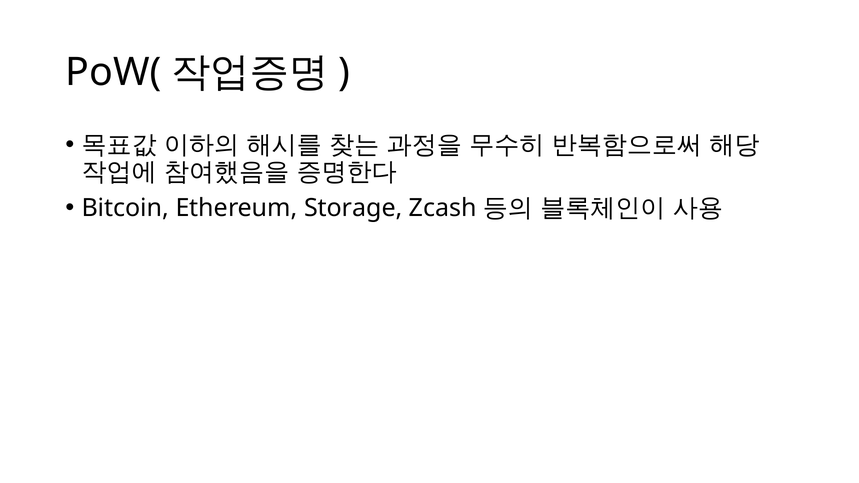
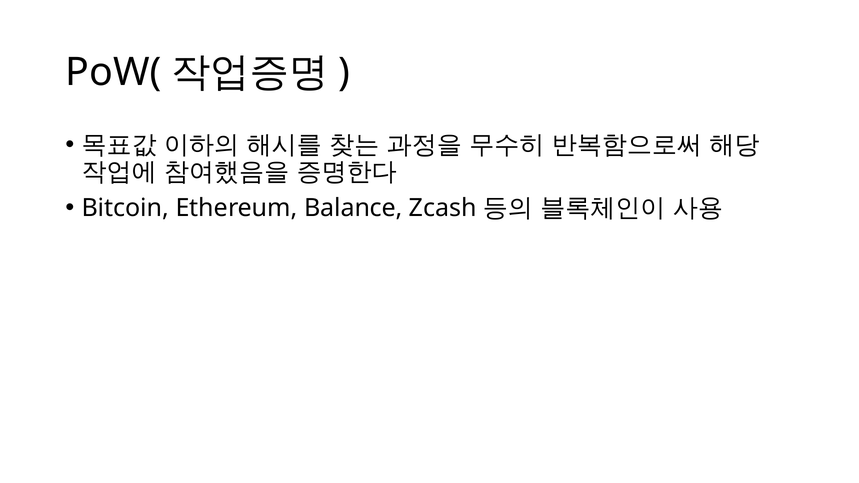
Storage: Storage -> Balance
